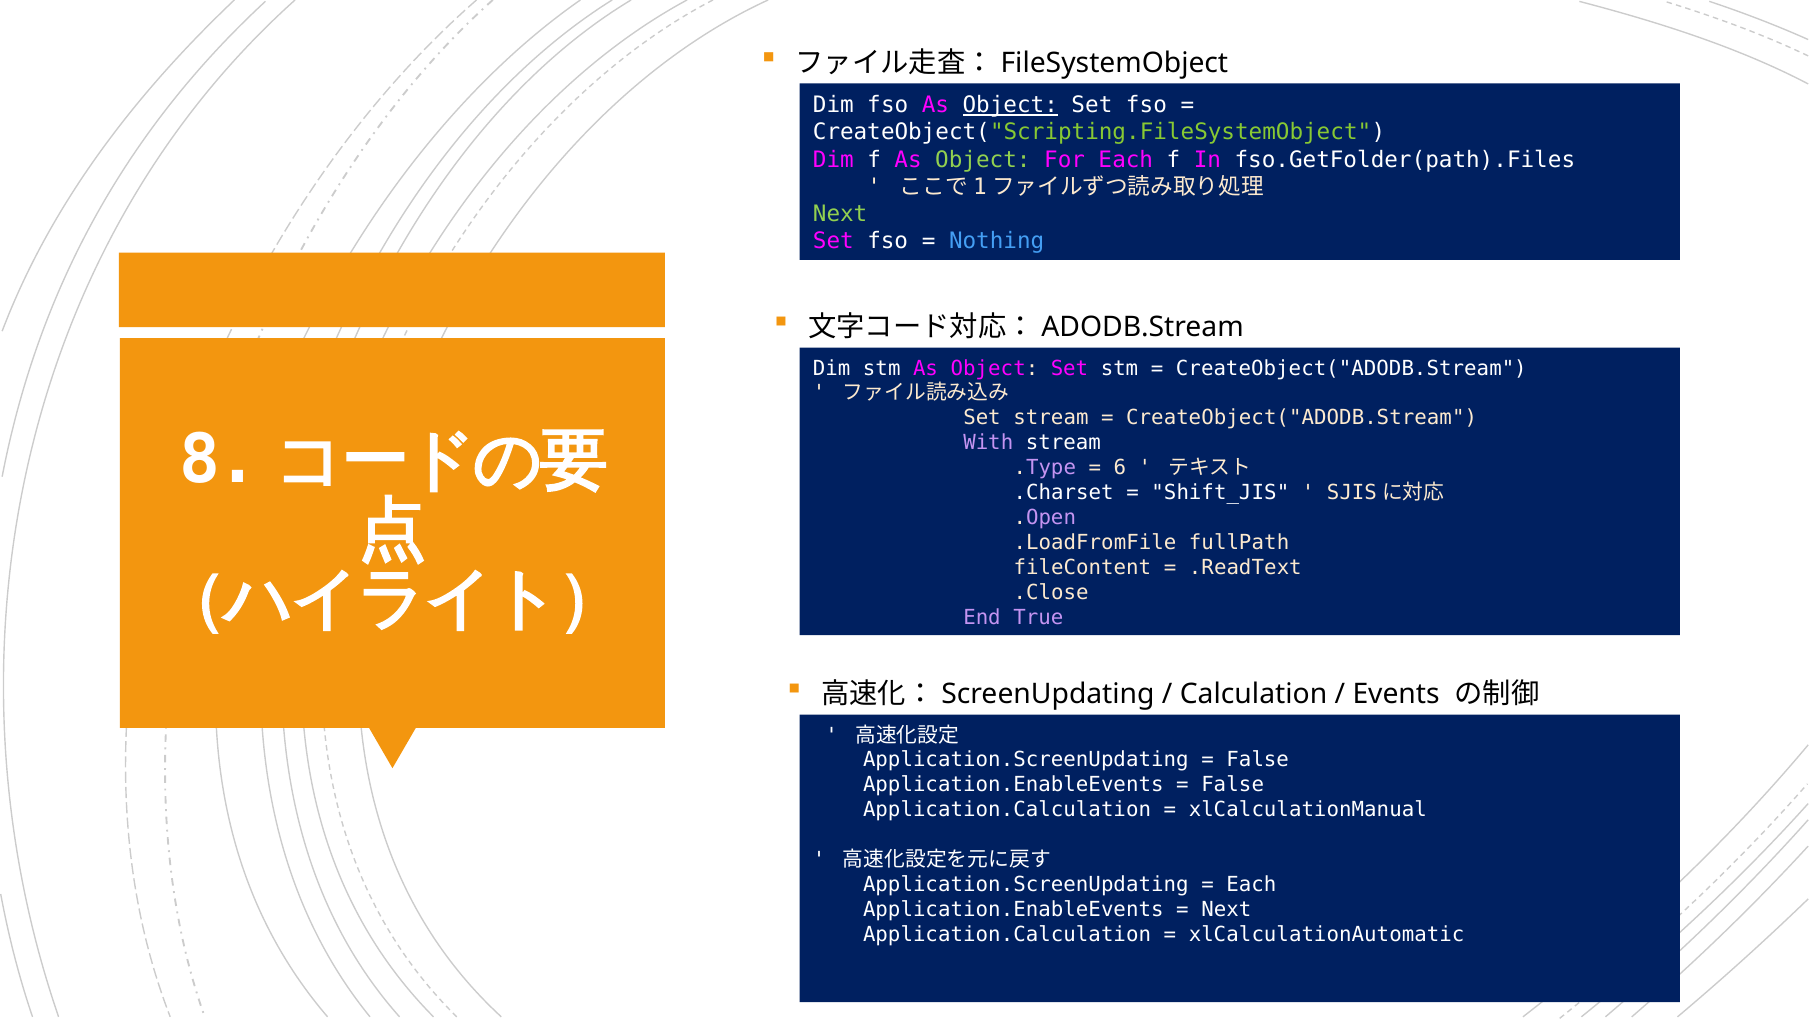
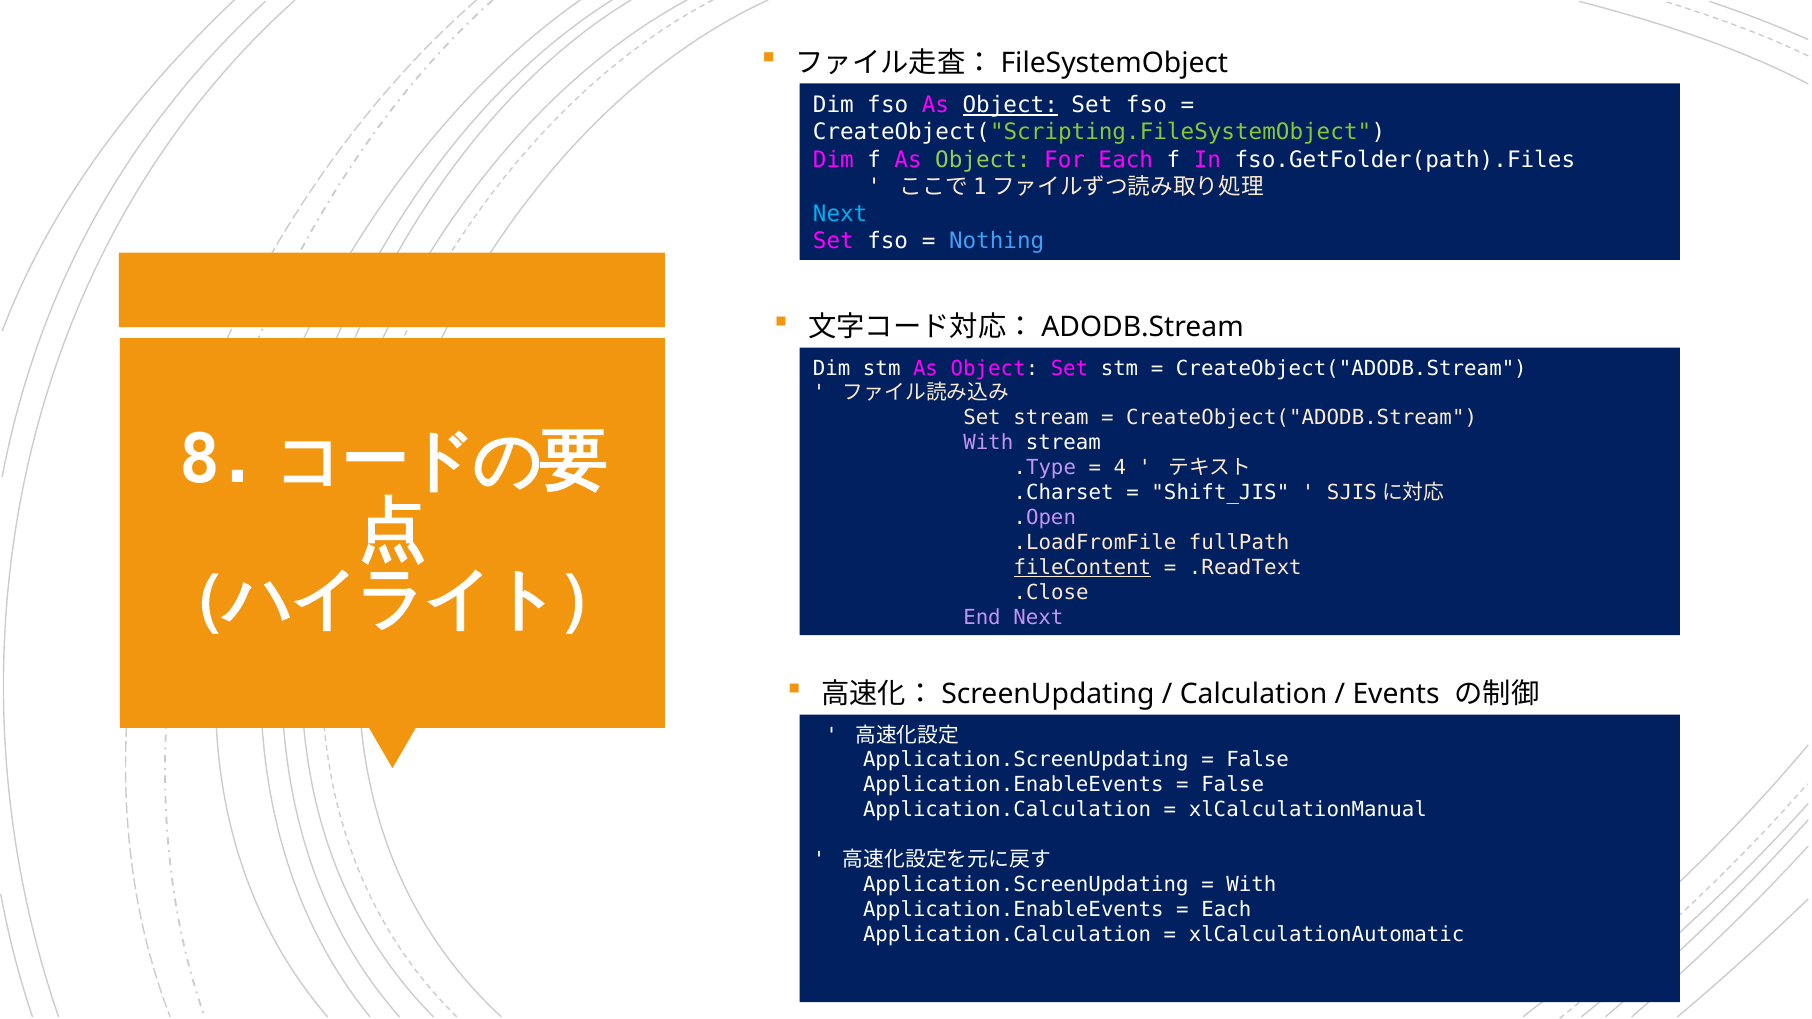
Next at (840, 214) colour: light green -> light blue
6: 6 -> 4
fileContent underline: none -> present
End True: True -> Next
Each at (1251, 885): Each -> With
Next at (1226, 910): Next -> Each
